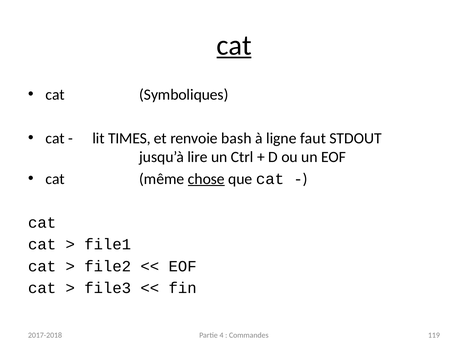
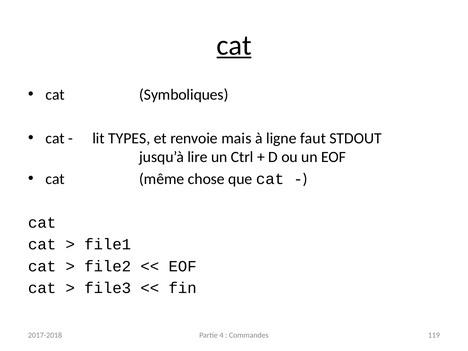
TIMES: TIMES -> TYPES
bash: bash -> mais
chose underline: present -> none
